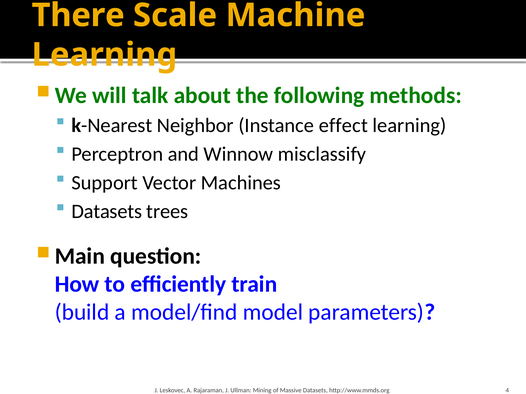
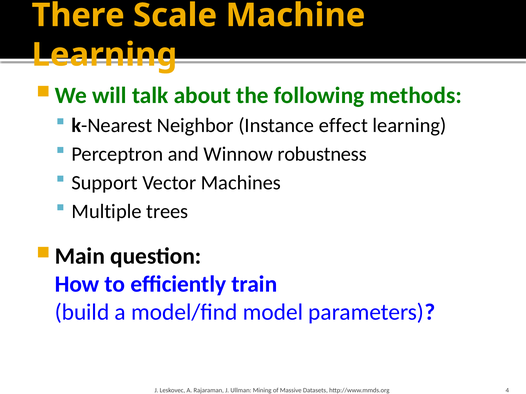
misclassify: misclassify -> robustness
Datasets at (107, 212): Datasets -> Multiple
